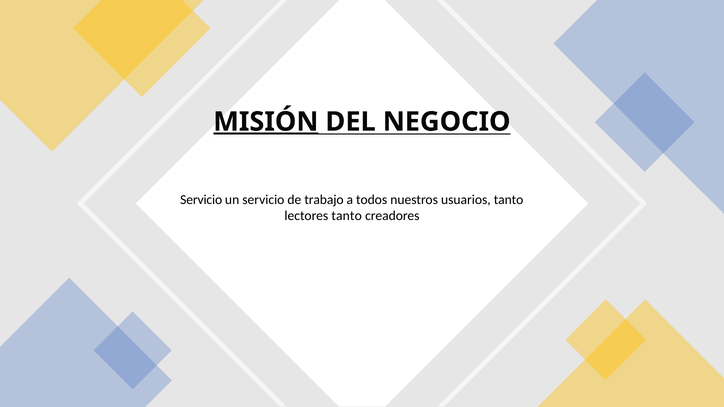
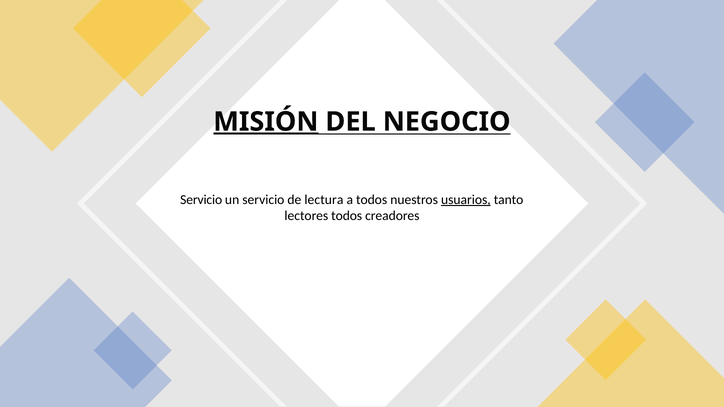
trabajo: trabajo -> lectura
usuarios underline: none -> present
lectores tanto: tanto -> todos
